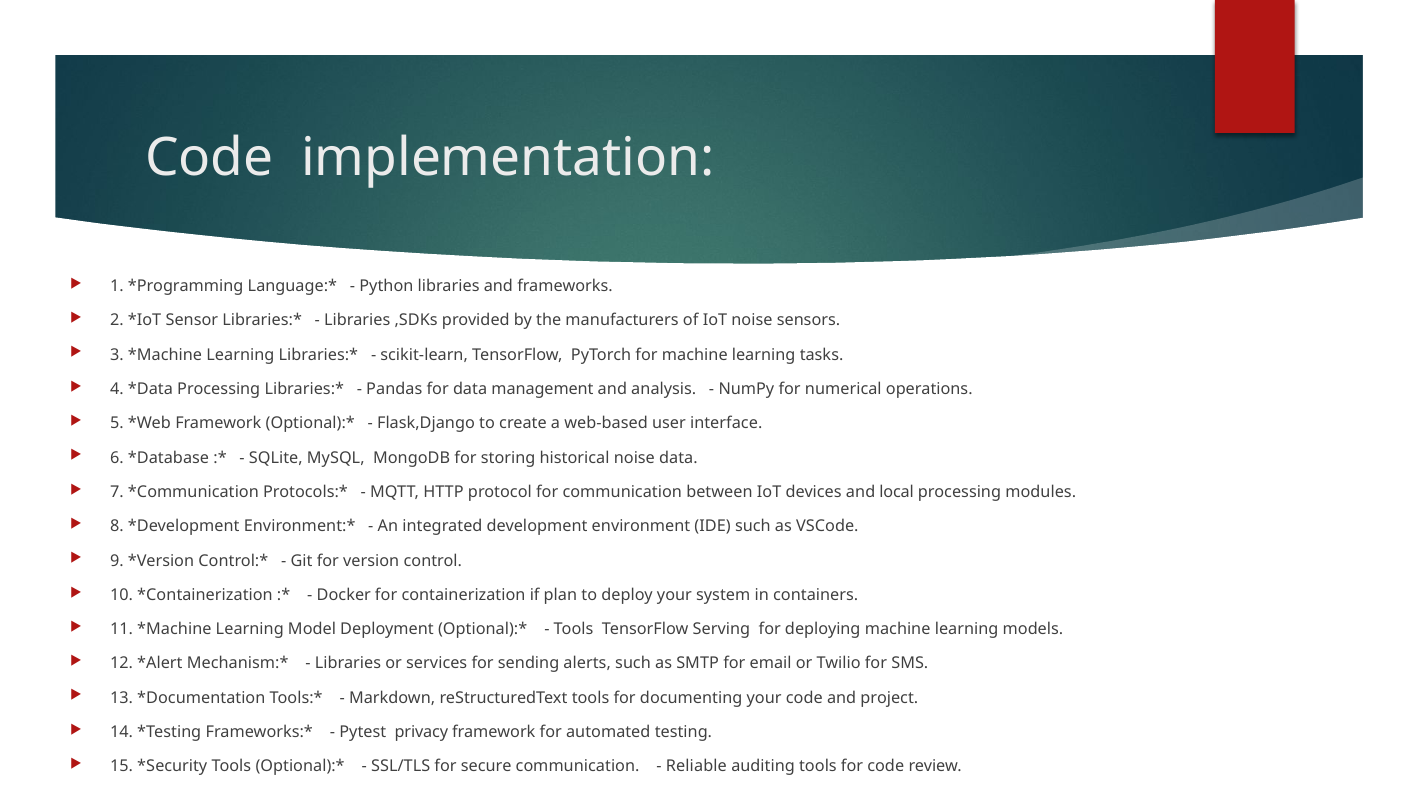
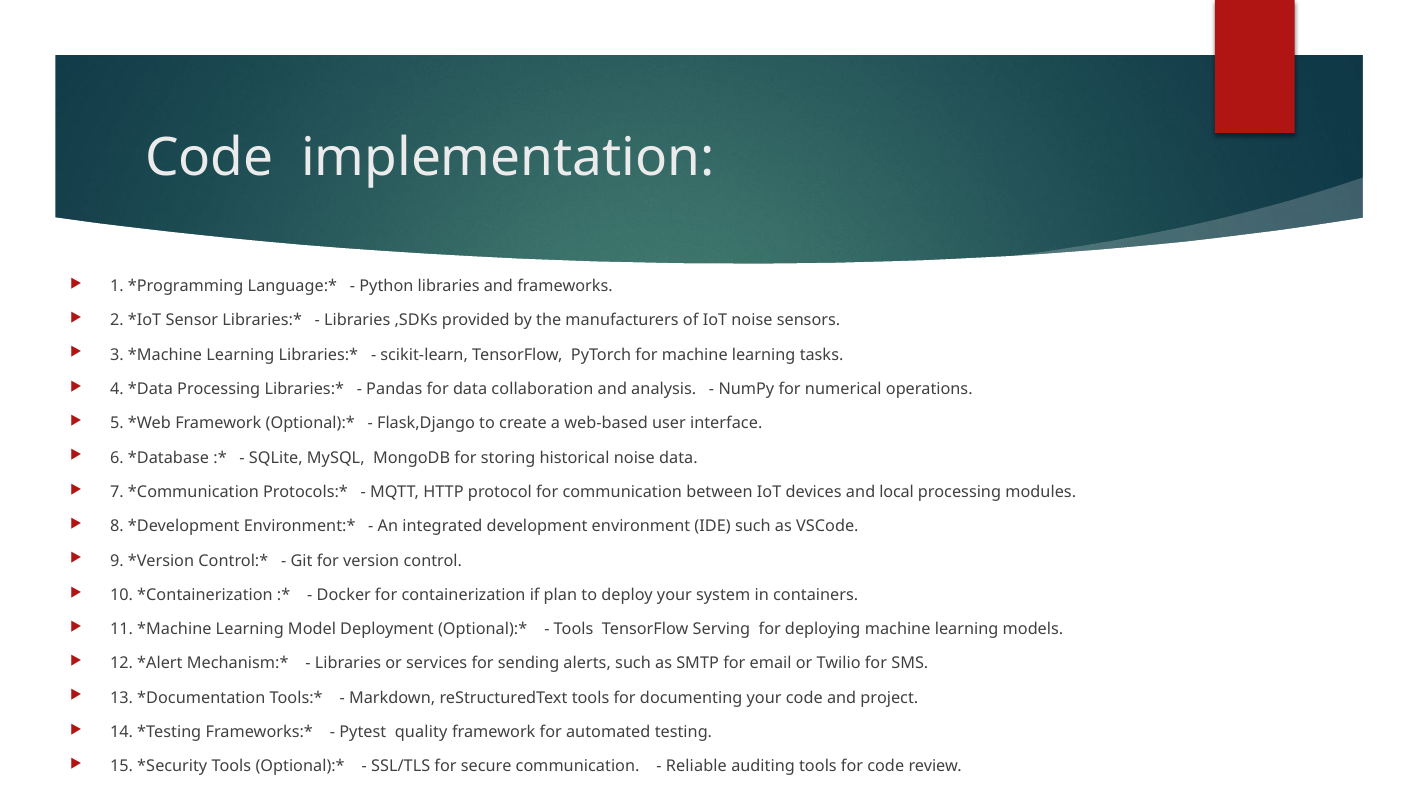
management: management -> collaboration
privacy: privacy -> quality
